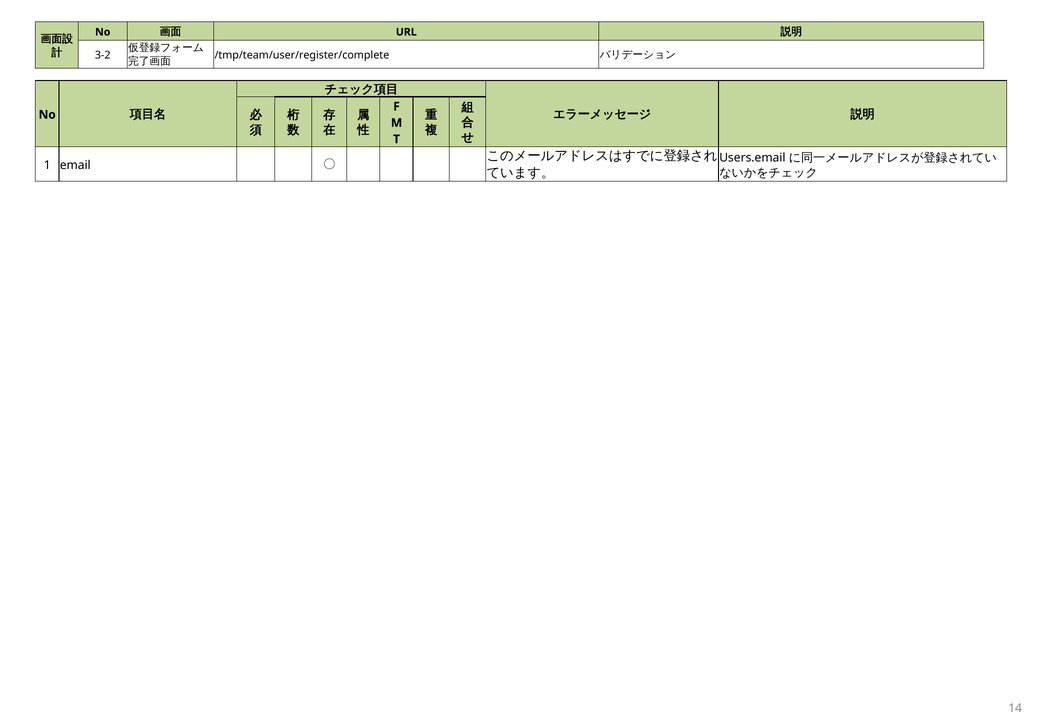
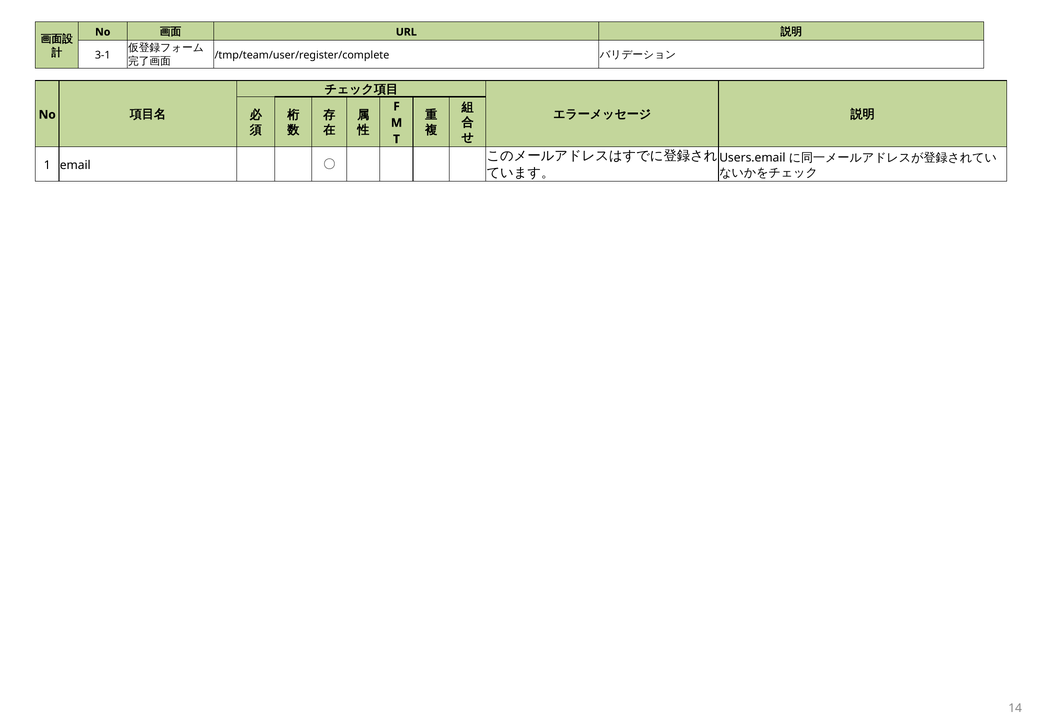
3-2: 3-2 -> 3-1
